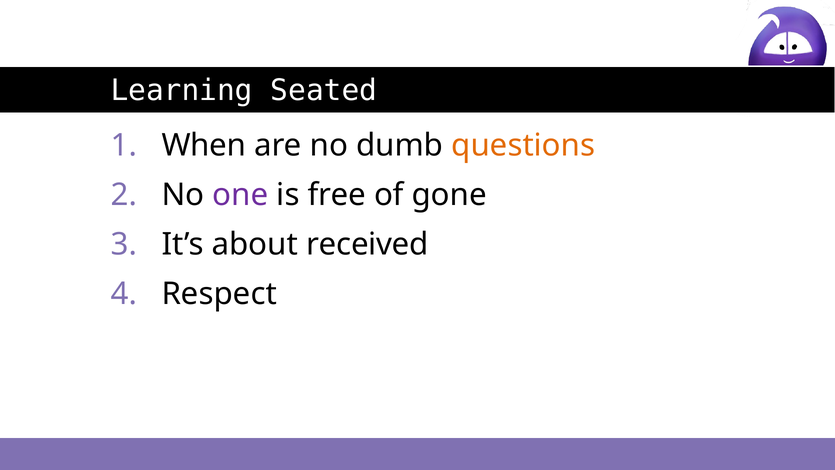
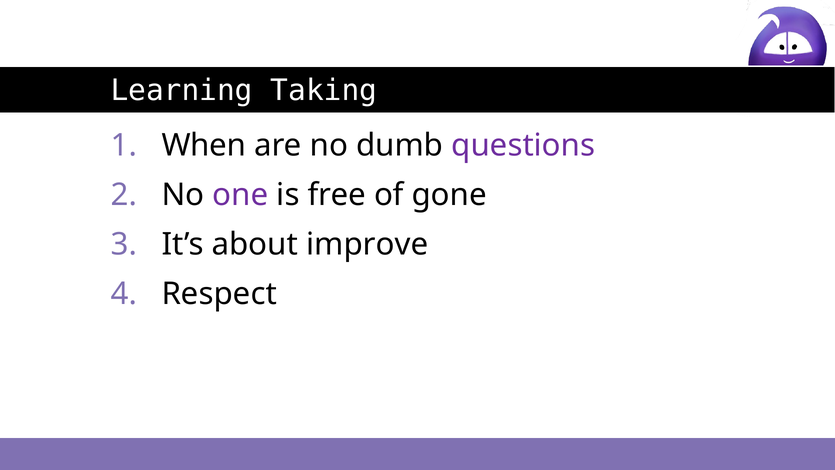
Seated: Seated -> Taking
questions colour: orange -> purple
received: received -> improve
